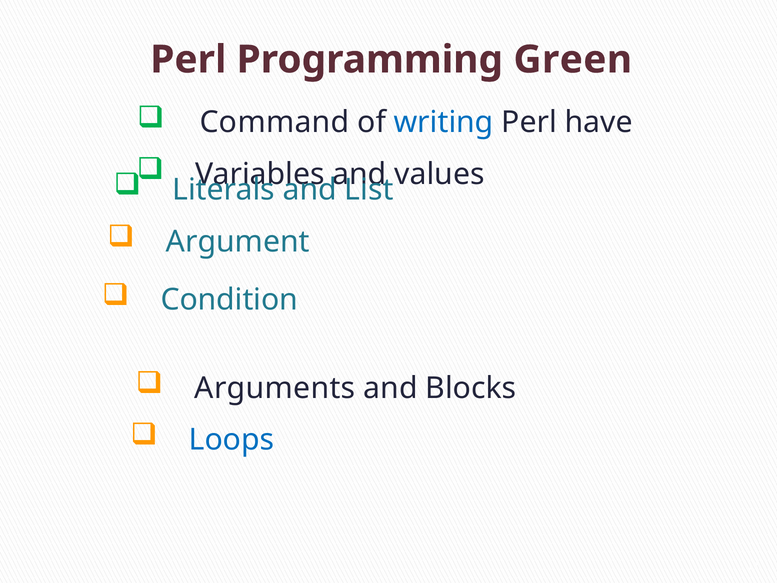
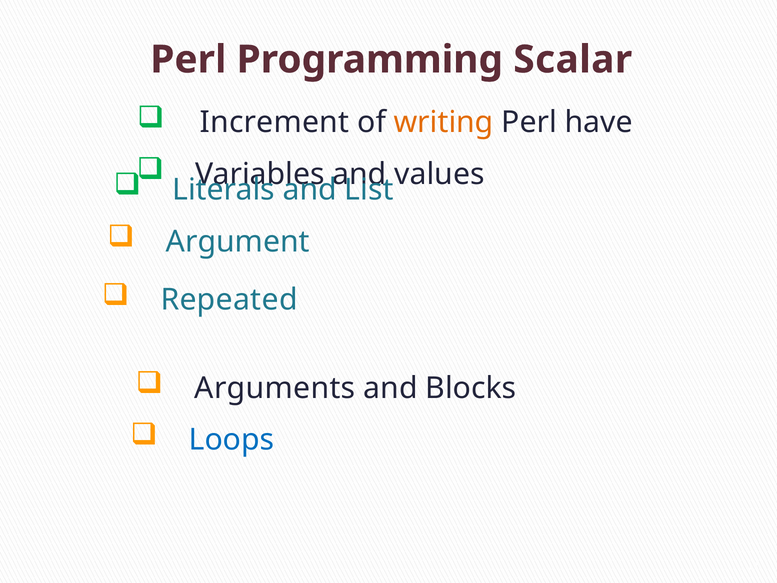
Green: Green -> Scalar
Command: Command -> Increment
writing colour: blue -> orange
Condition: Condition -> Repeated
